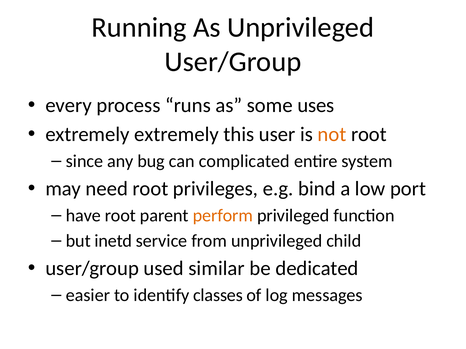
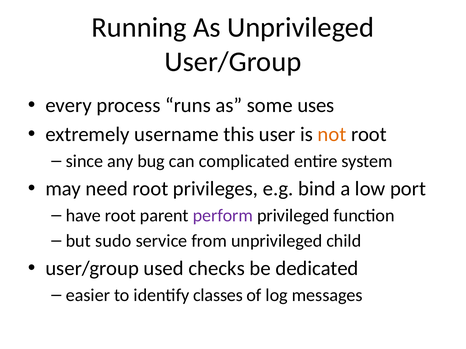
extremely extremely: extremely -> username
perform colour: orange -> purple
inetd: inetd -> sudo
similar: similar -> checks
